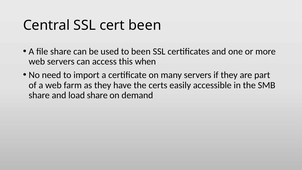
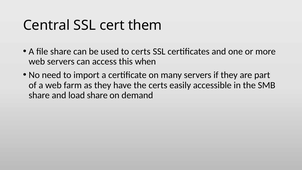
cert been: been -> them
to been: been -> certs
